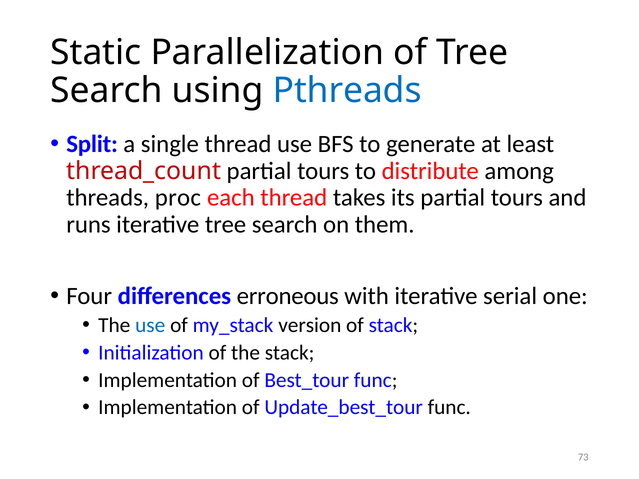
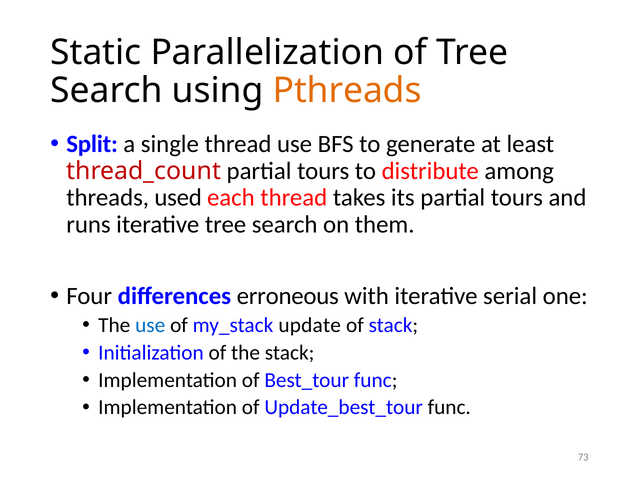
Pthreads colour: blue -> orange
proc: proc -> used
version: version -> update
